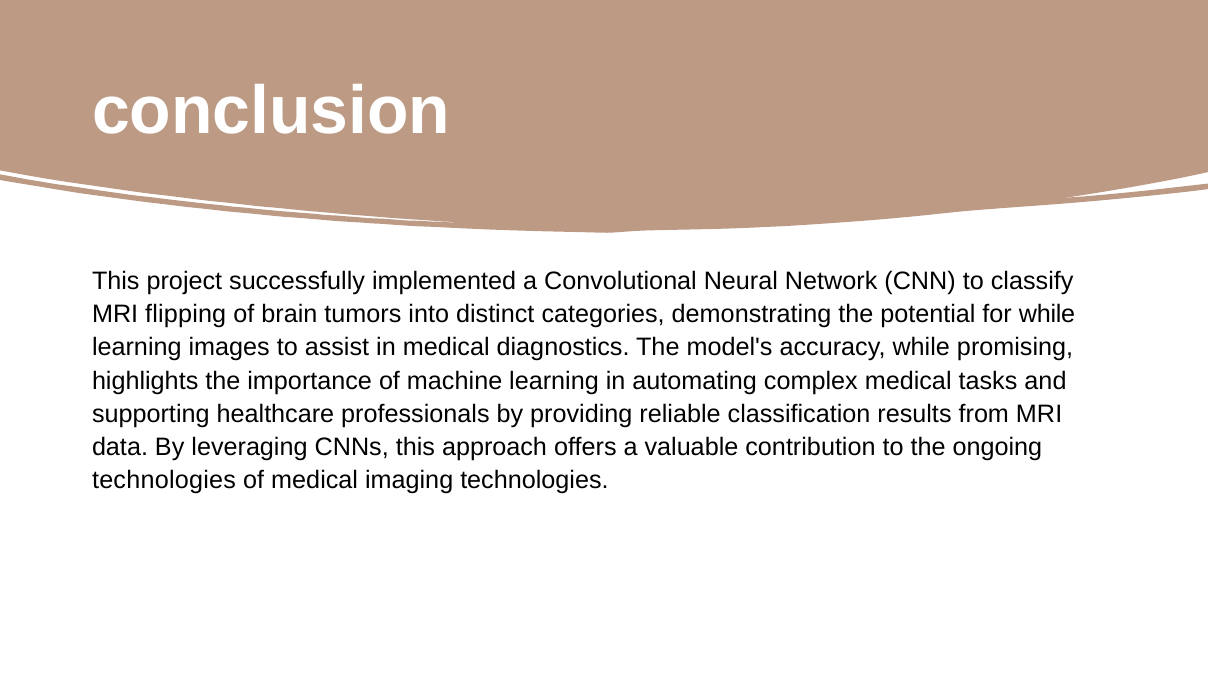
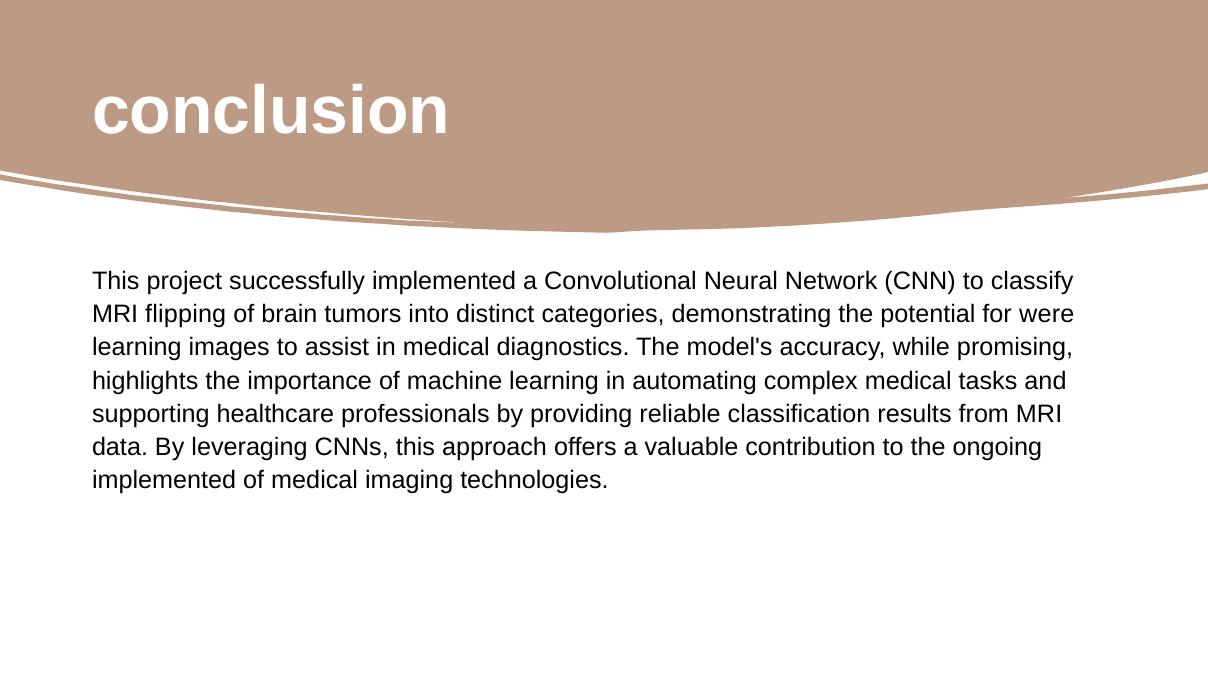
for while: while -> were
technologies at (164, 480): technologies -> implemented
